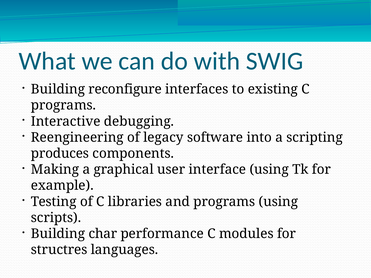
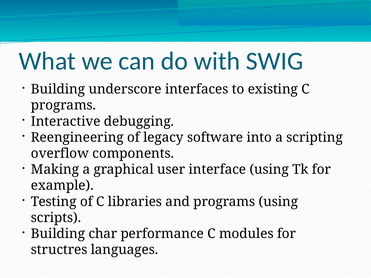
reconfigure: reconfigure -> underscore
produces: produces -> overflow
